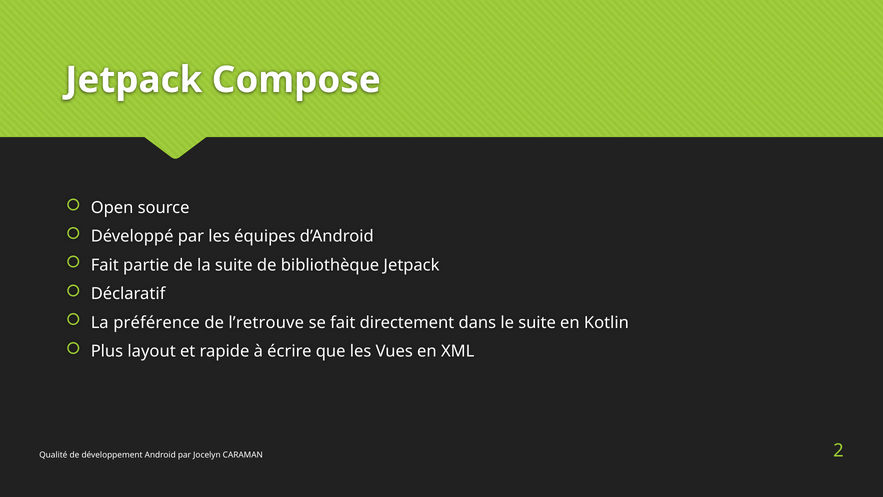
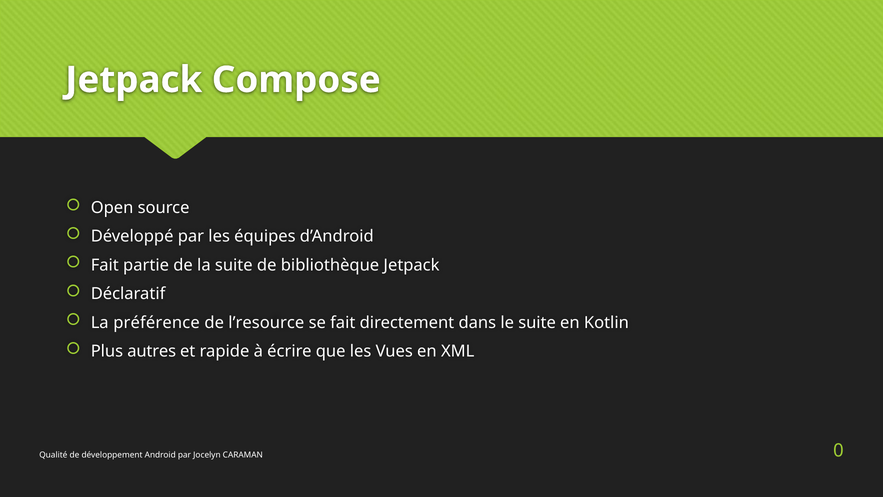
l’retrouve: l’retrouve -> l’resource
layout: layout -> autres
2: 2 -> 0
